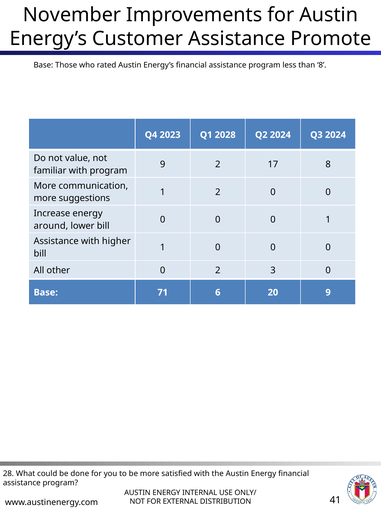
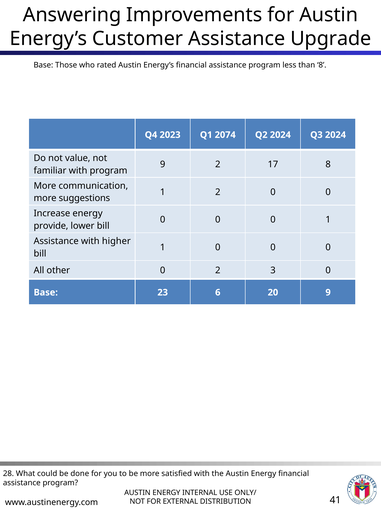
November: November -> Answering
Promote: Promote -> Upgrade
2028: 2028 -> 2074
around: around -> provide
71: 71 -> 23
